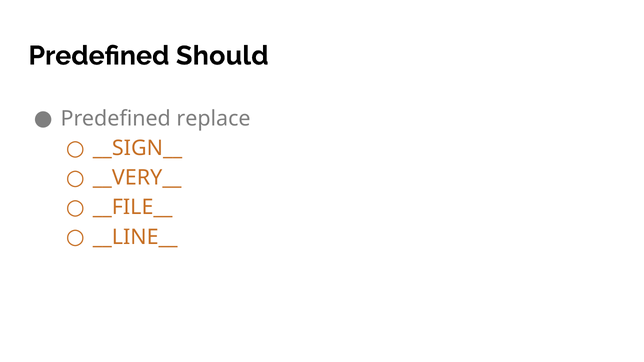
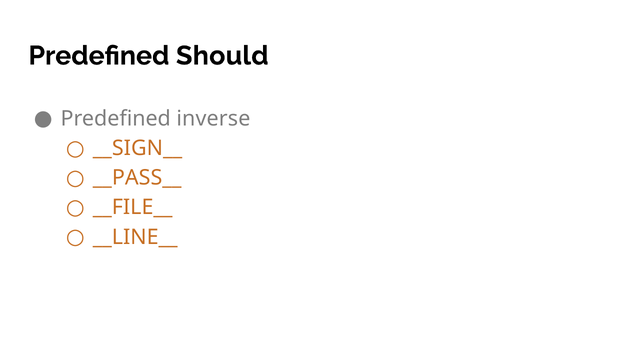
replace: replace -> inverse
__VERY__: __VERY__ -> __PASS__
